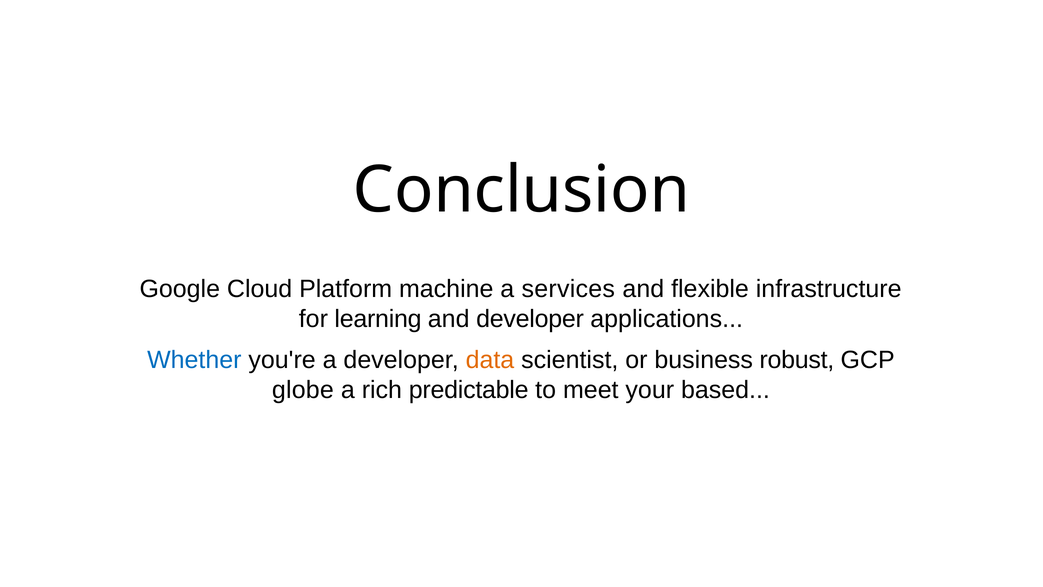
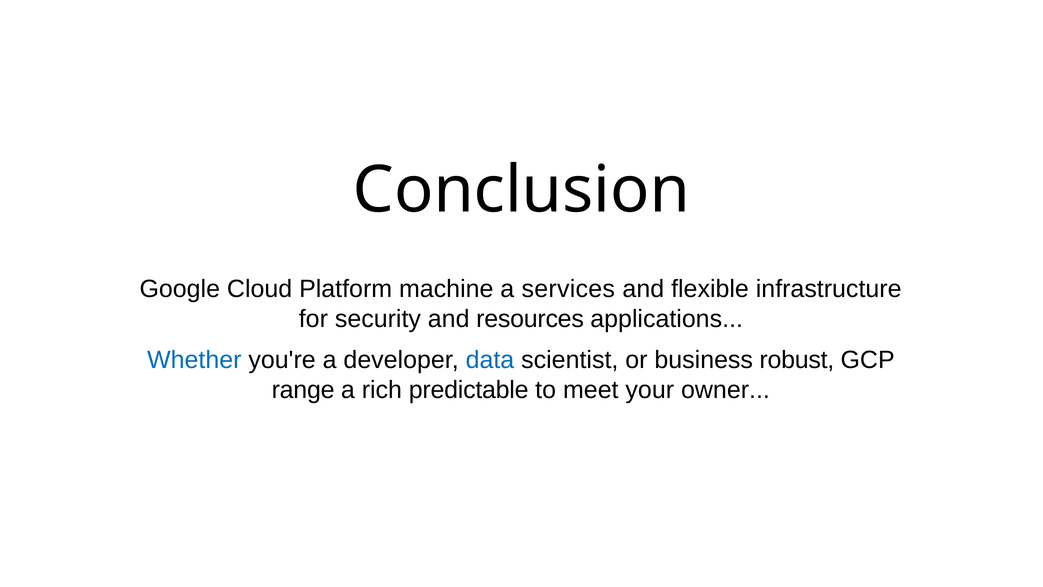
learning: learning -> security
and developer: developer -> resources
data colour: orange -> blue
globe: globe -> range
based: based -> owner
